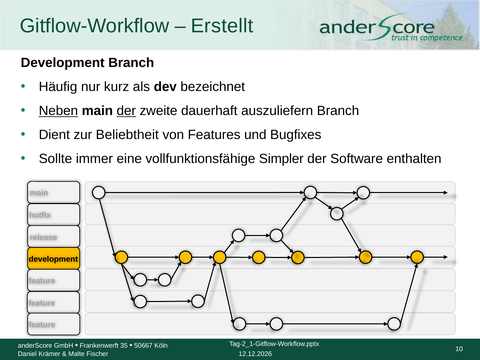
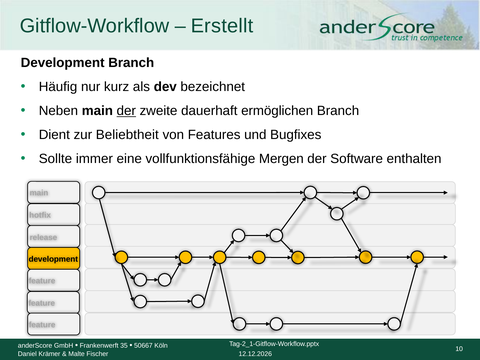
Neben underline: present -> none
auszuliefern: auszuliefern -> ermöglichen
Simpler: Simpler -> Mergen
